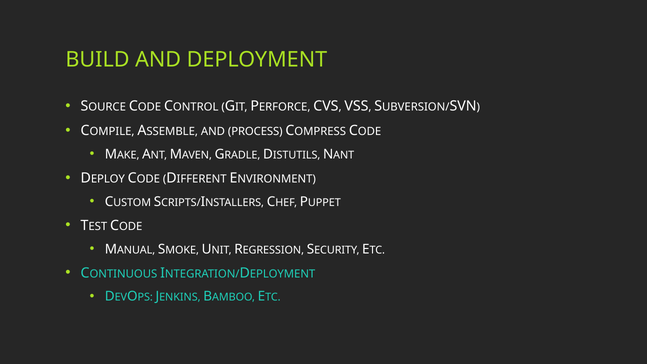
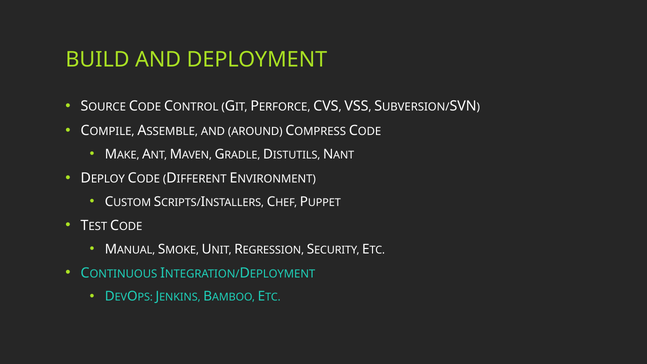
PROCESS: PROCESS -> AROUND
